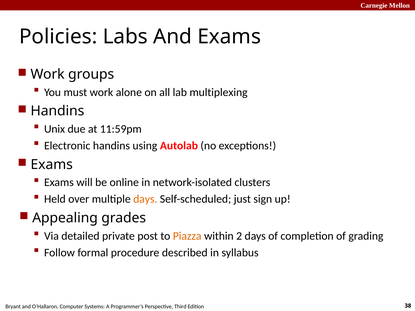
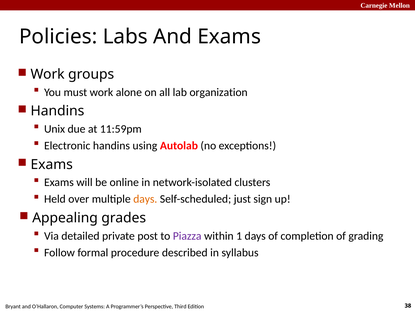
multiplexing: multiplexing -> organization
Piazza colour: orange -> purple
2: 2 -> 1
